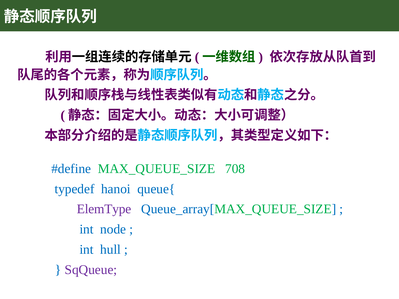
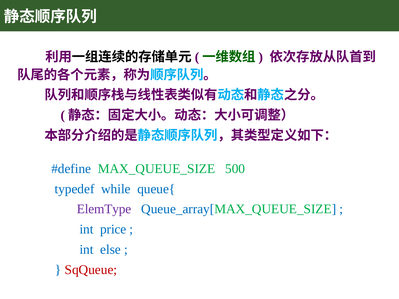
708: 708 -> 500
hanoi: hanoi -> while
node: node -> price
hull: hull -> else
SqQueue colour: purple -> red
